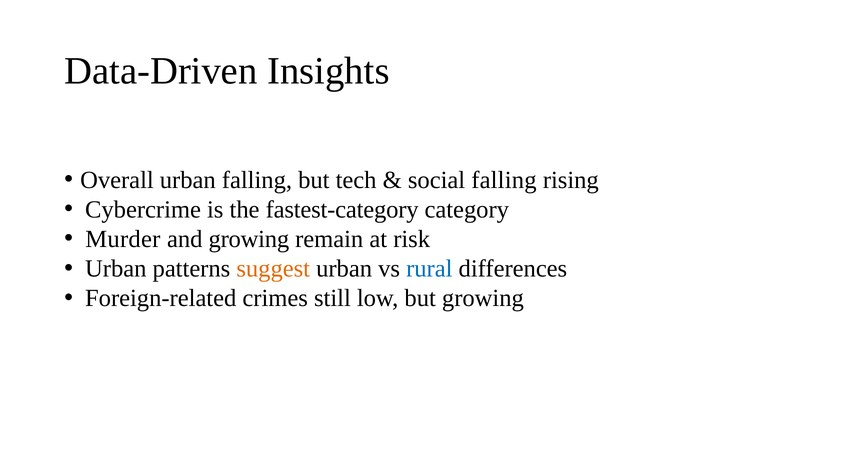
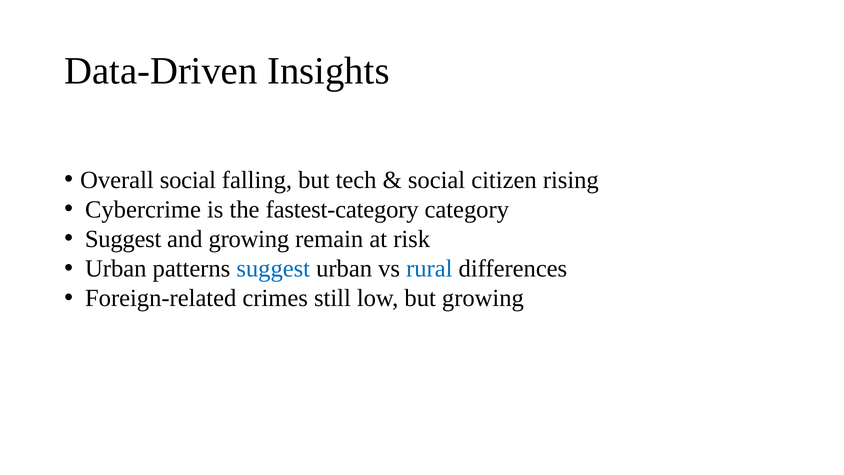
Overall urban: urban -> social
social falling: falling -> citizen
Murder at (123, 239): Murder -> Suggest
suggest at (273, 269) colour: orange -> blue
